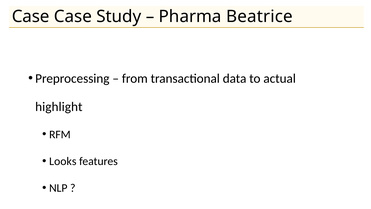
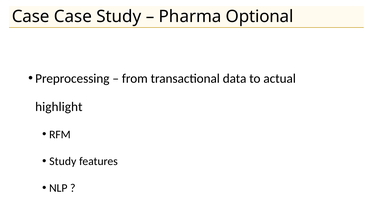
Beatrice: Beatrice -> Optional
Looks at (63, 161): Looks -> Study
